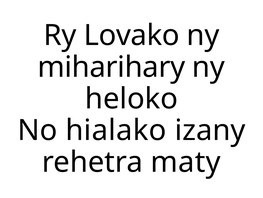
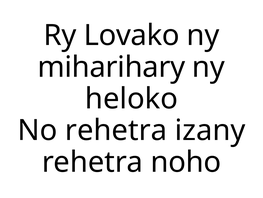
No hialako: hialako -> rehetra
maty: maty -> noho
